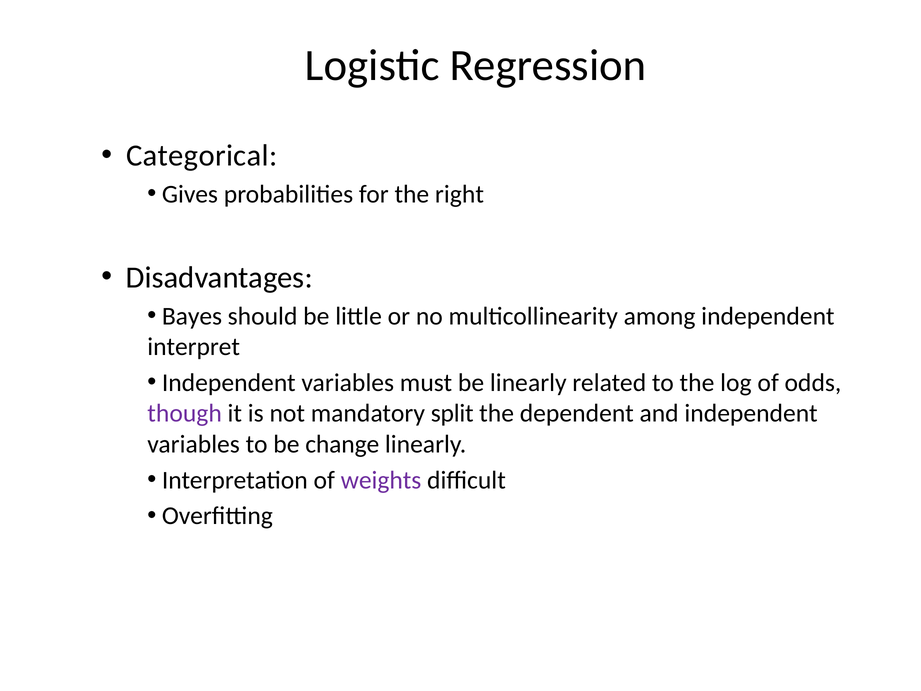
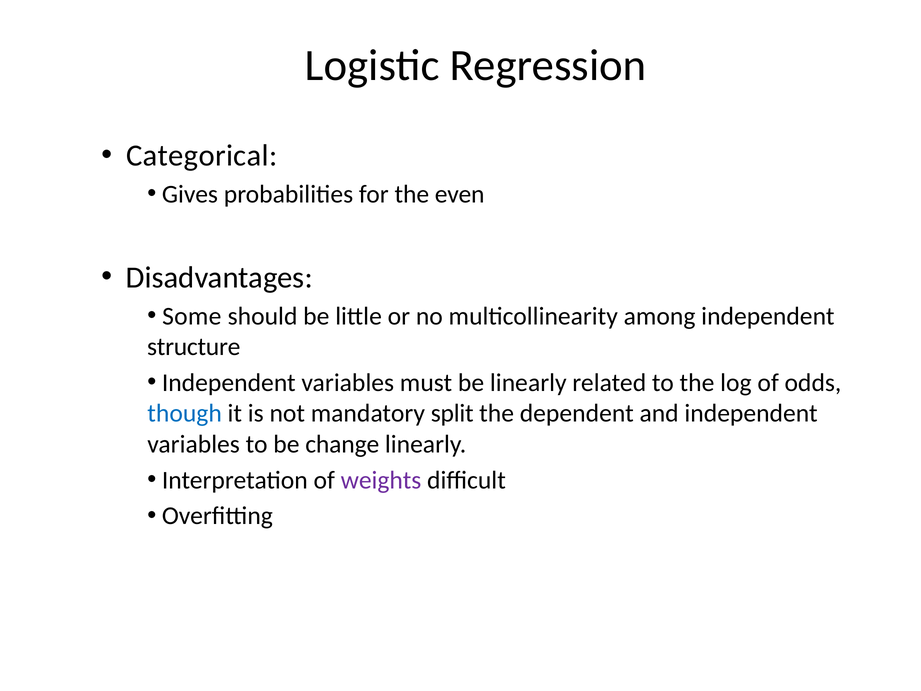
right: right -> even
Bayes: Bayes -> Some
interpret: interpret -> structure
though colour: purple -> blue
